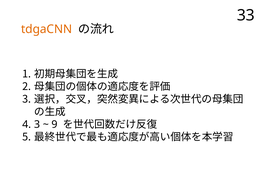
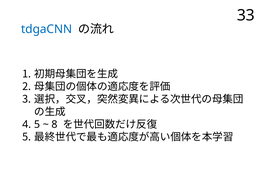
tdgaCNN colour: orange -> blue
3 at (37, 124): 3 -> 5
9: 9 -> 8
